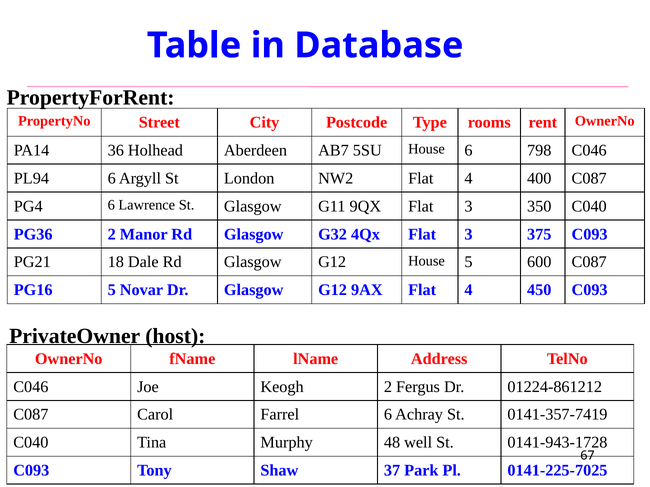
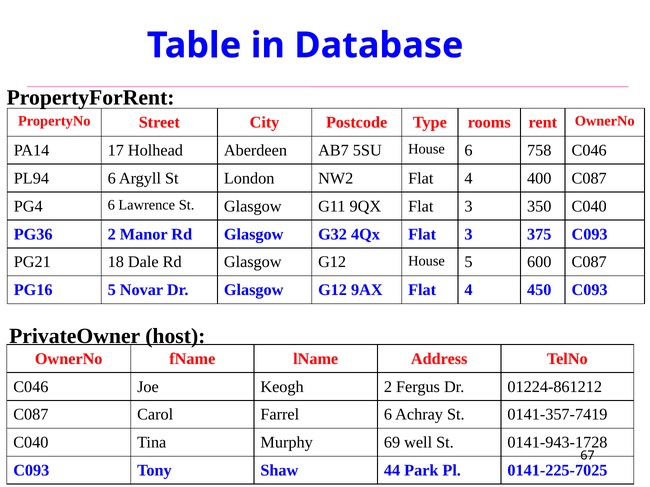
36: 36 -> 17
798: 798 -> 758
48: 48 -> 69
37: 37 -> 44
